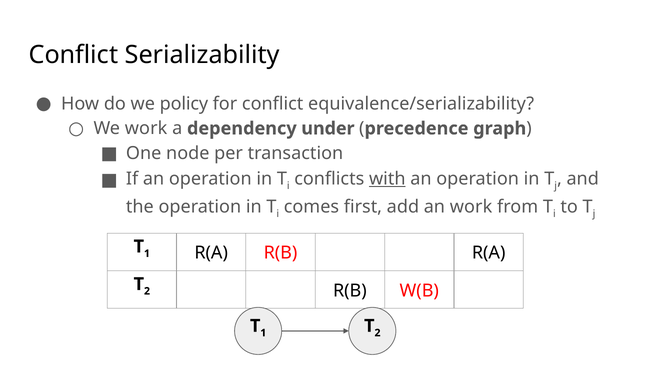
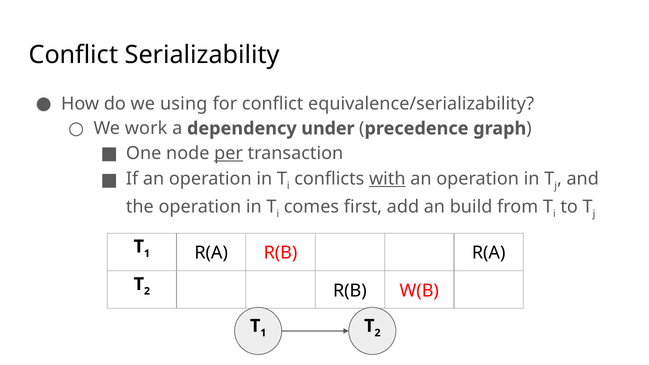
policy: policy -> using
per underline: none -> present
an work: work -> build
